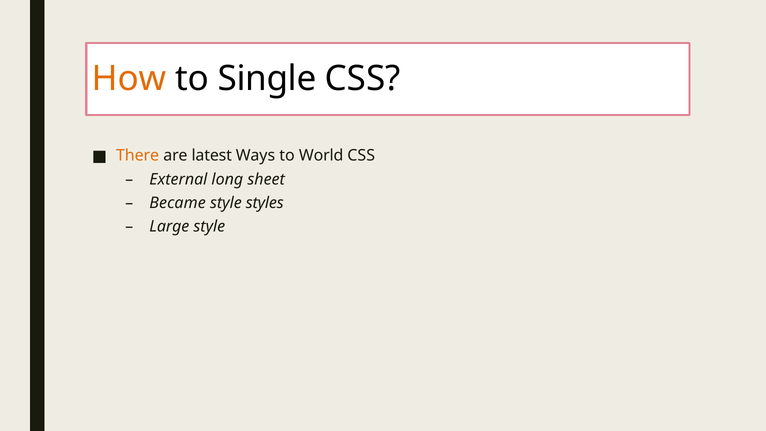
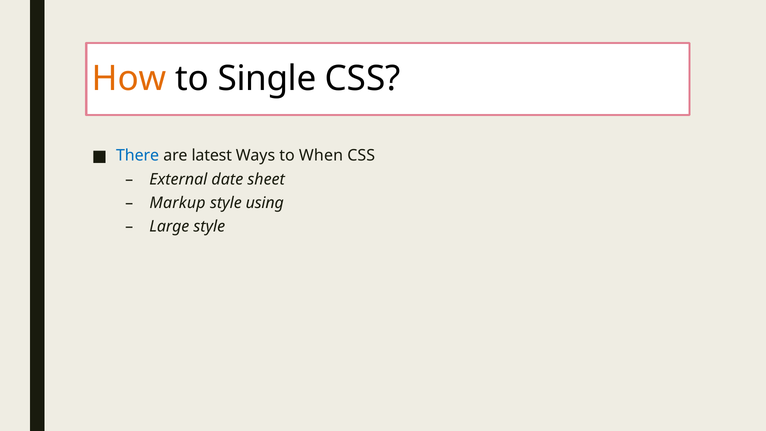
There colour: orange -> blue
World: World -> When
long: long -> date
Became: Became -> Markup
styles: styles -> using
